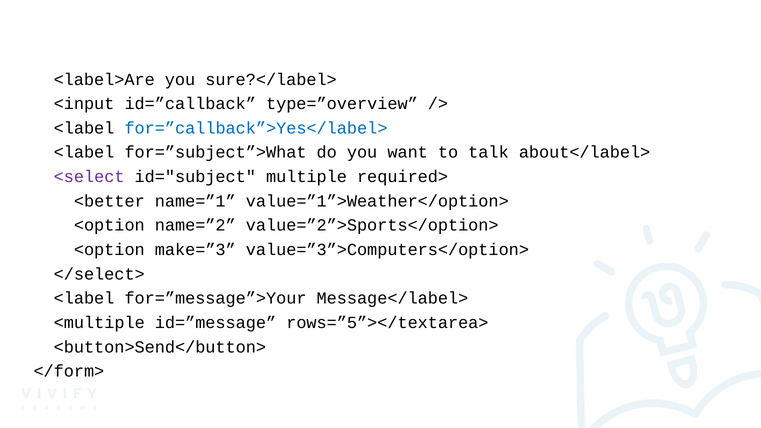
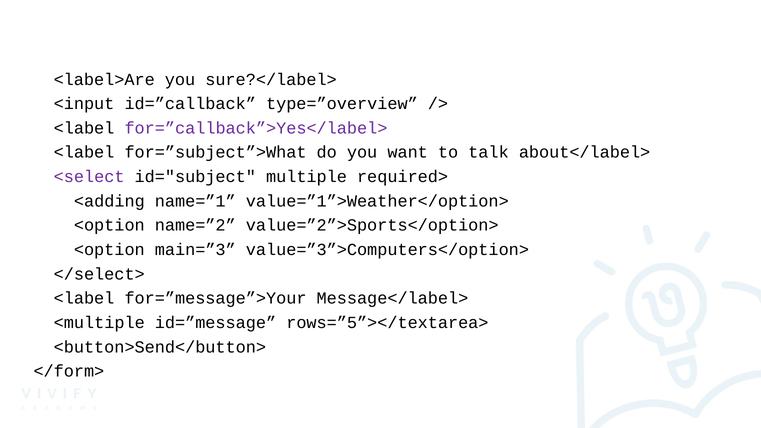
for=”callback”>Yes</label> colour: blue -> purple
<better: <better -> <adding
make=”3: make=”3 -> main=”3
